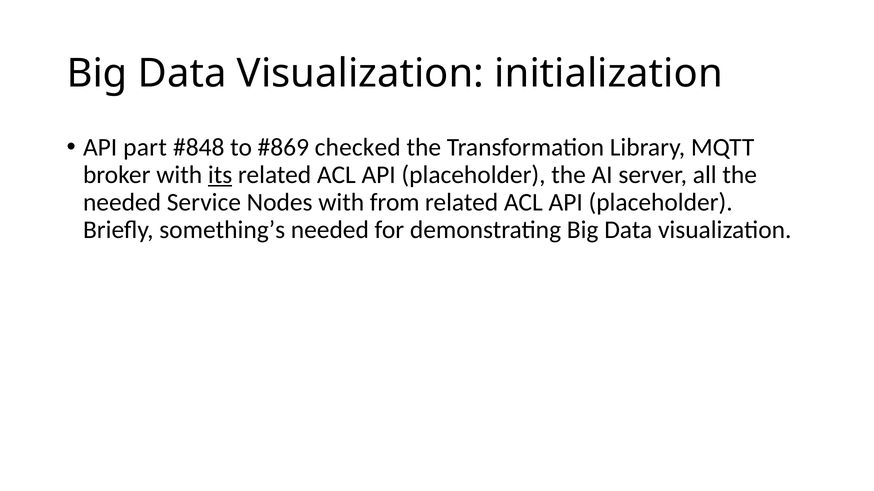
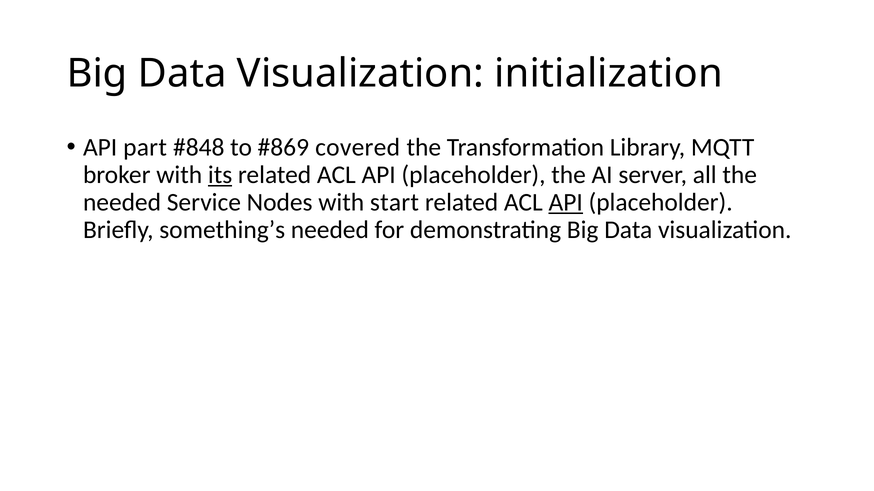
checked: checked -> covered
from: from -> start
API at (566, 203) underline: none -> present
